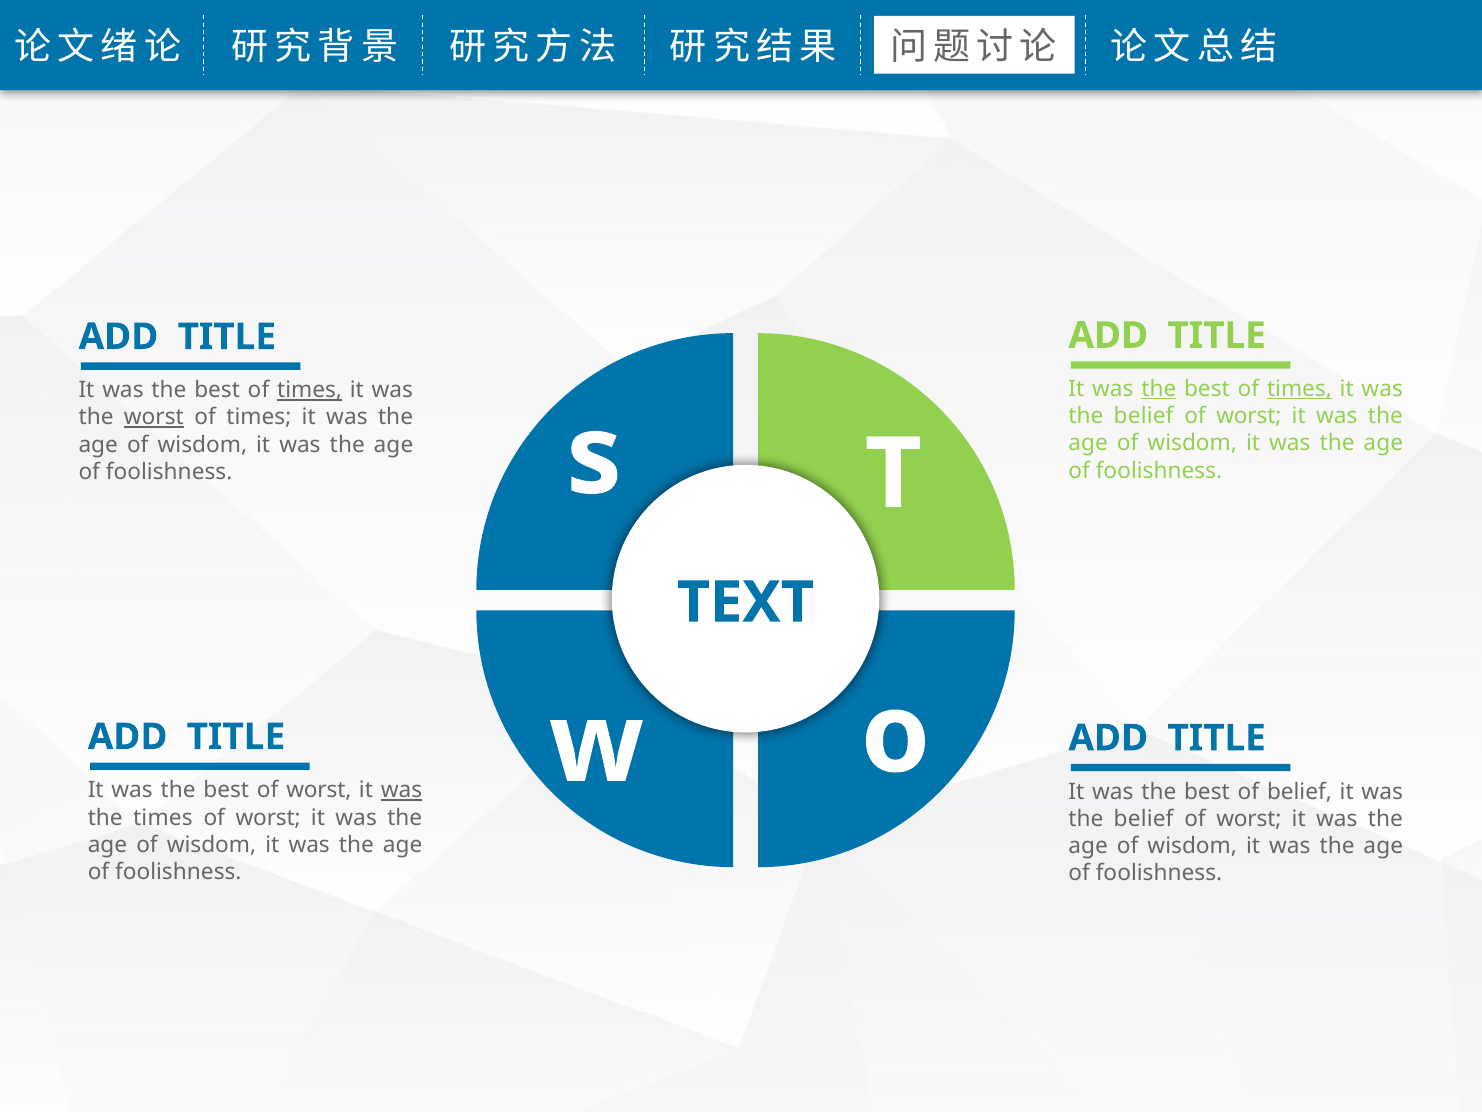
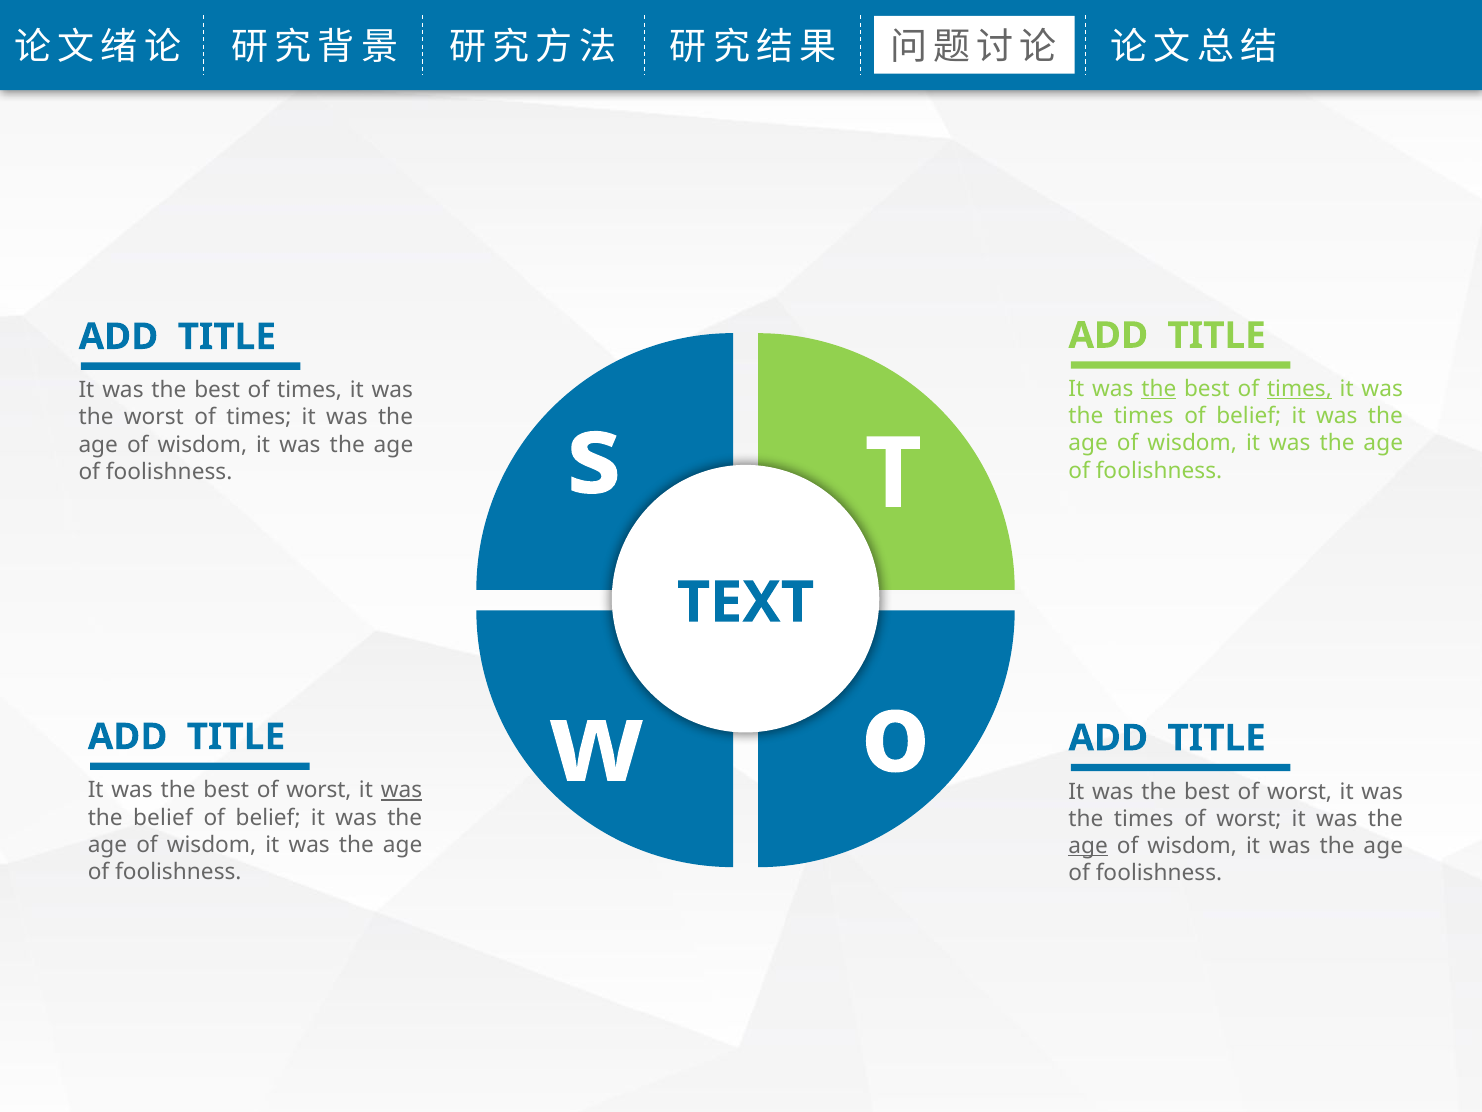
times at (310, 390) underline: present -> none
belief at (1144, 416): belief -> times
worst at (1249, 416): worst -> belief
worst at (154, 417) underline: present -> none
belief at (1299, 791): belief -> worst
the times: times -> belief
worst at (268, 817): worst -> belief
belief at (1144, 818): belief -> times
age at (1088, 846) underline: none -> present
